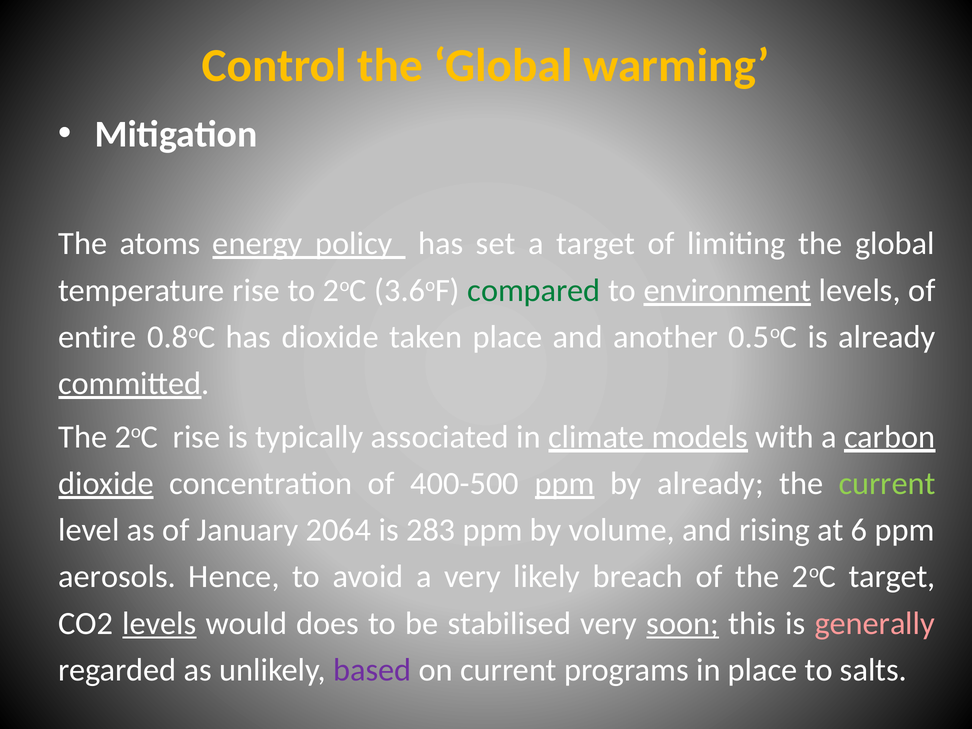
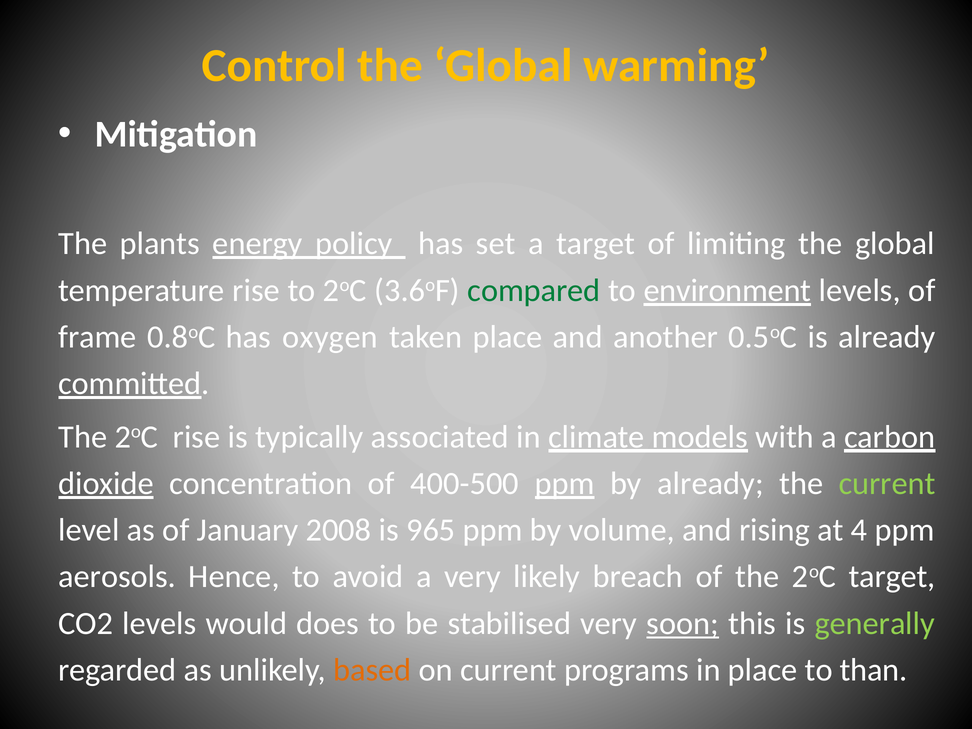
atoms: atoms -> plants
entire: entire -> frame
has dioxide: dioxide -> oxygen
2064: 2064 -> 2008
283: 283 -> 965
6: 6 -> 4
levels at (159, 623) underline: present -> none
generally colour: pink -> light green
based colour: purple -> orange
salts: salts -> than
